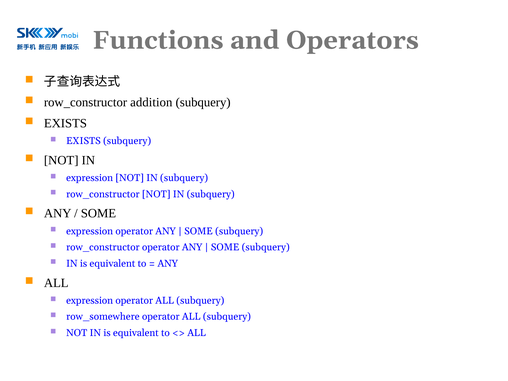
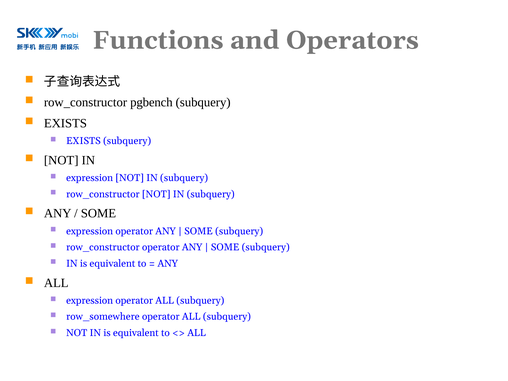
addition: addition -> pgbench
